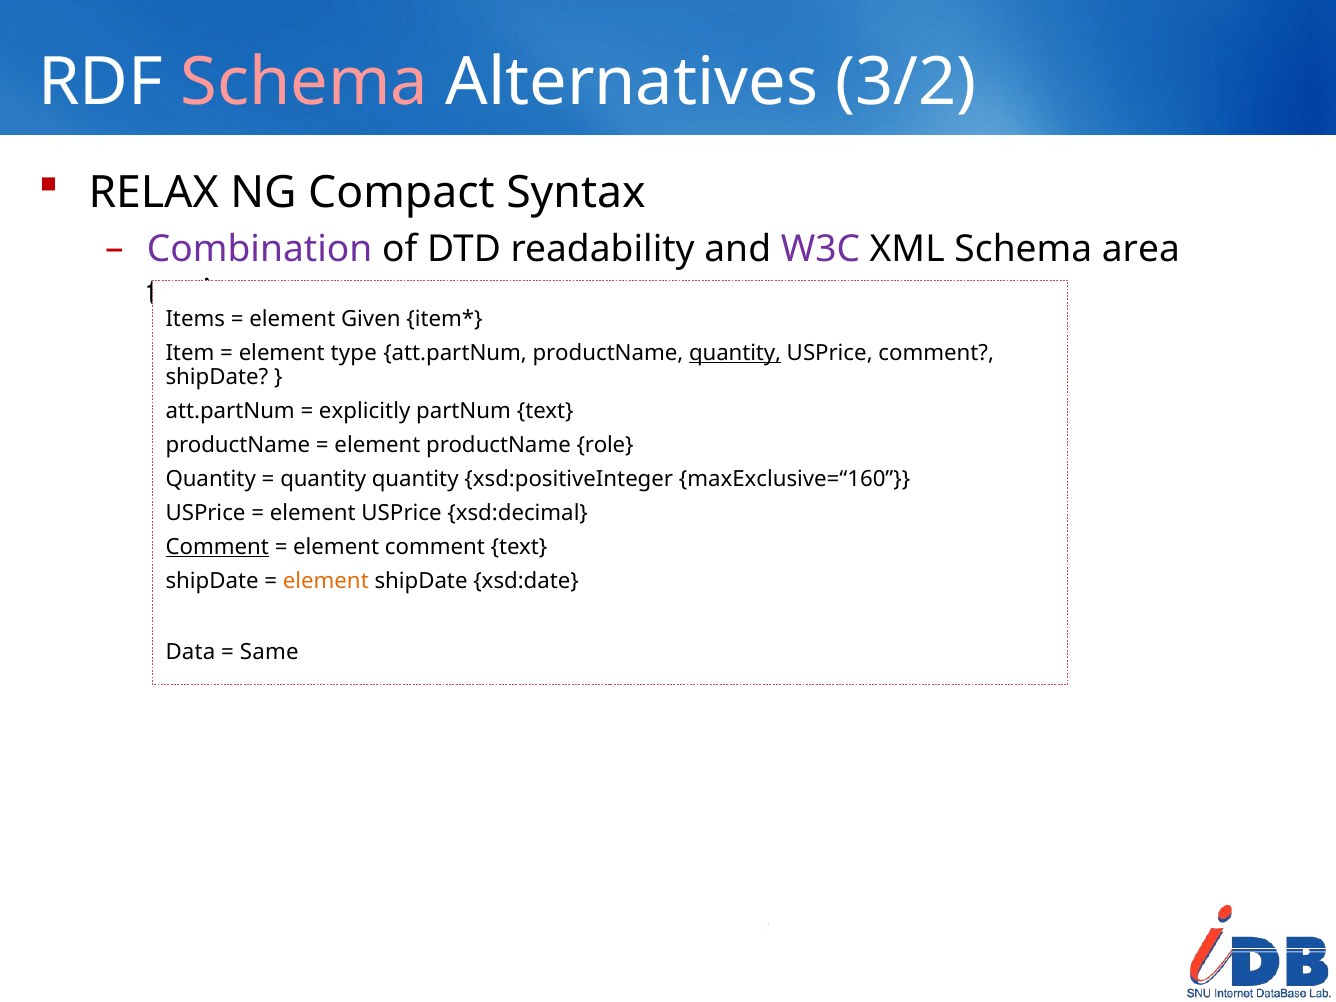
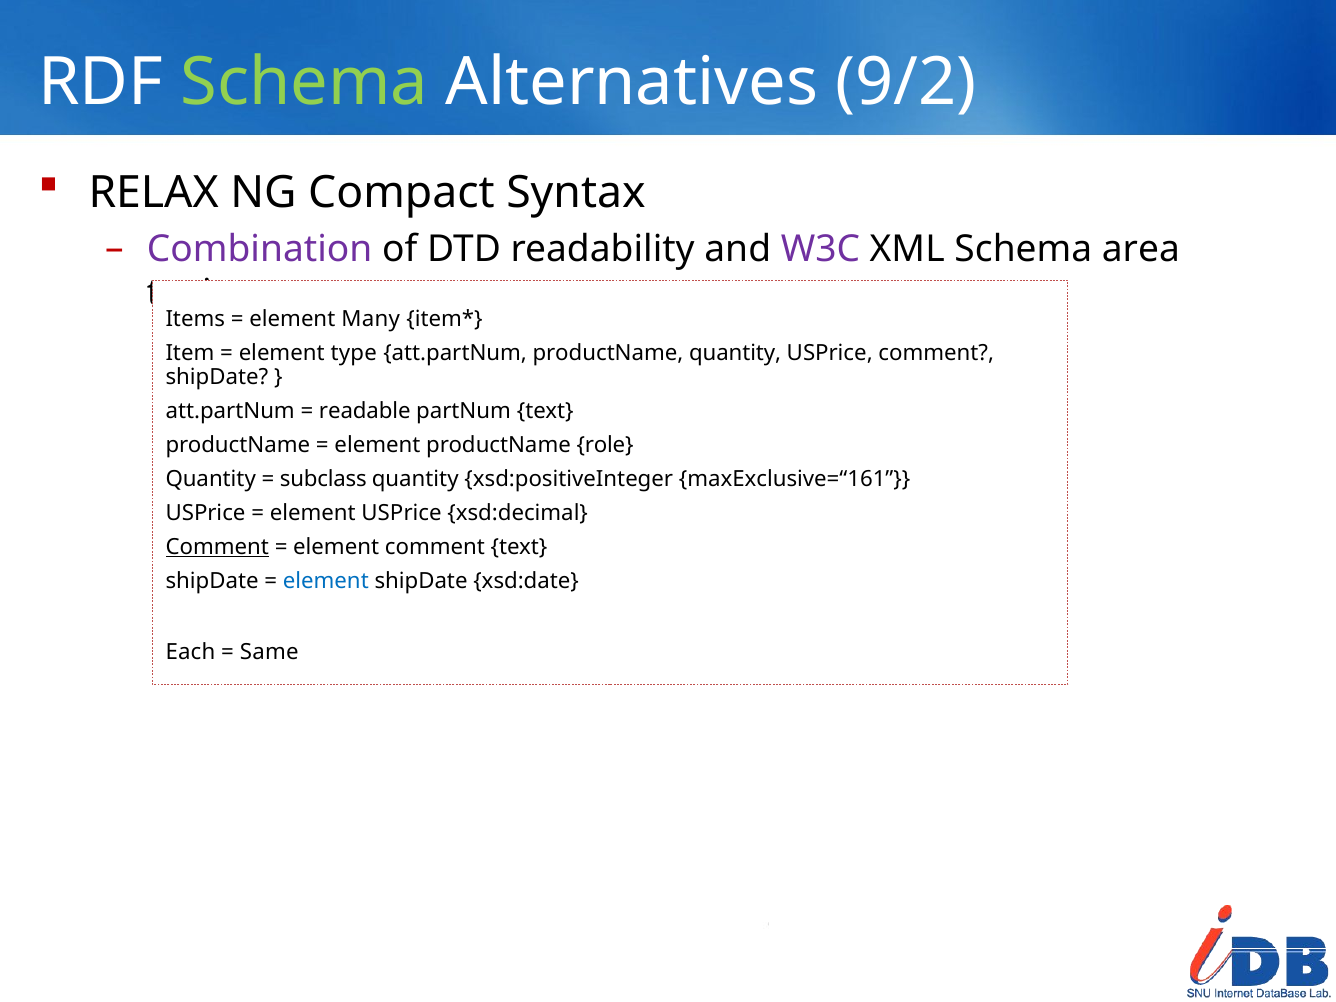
Schema at (304, 83) colour: pink -> light green
3/2: 3/2 -> 9/2
Given: Given -> Many
quantity at (735, 353) underline: present -> none
explicitly: explicitly -> readable
quantity at (323, 479): quantity -> subclass
maxExclusive=“160: maxExclusive=“160 -> maxExclusive=“161
element at (326, 581) colour: orange -> blue
Data: Data -> Each
